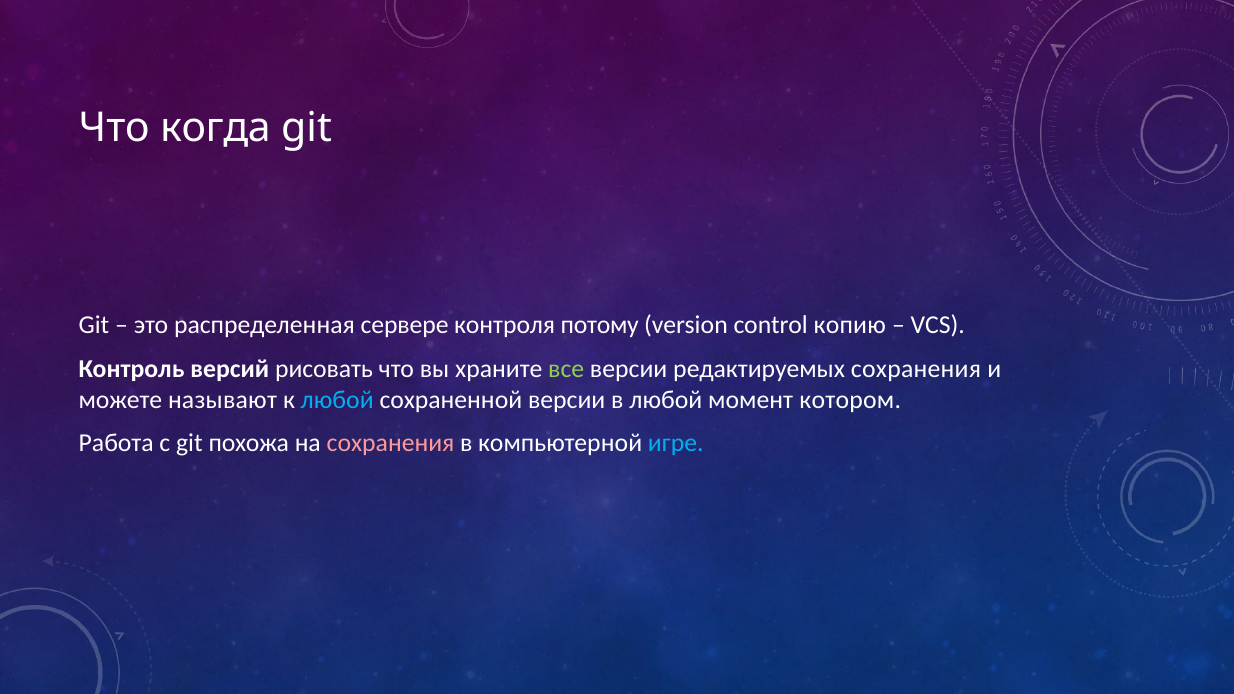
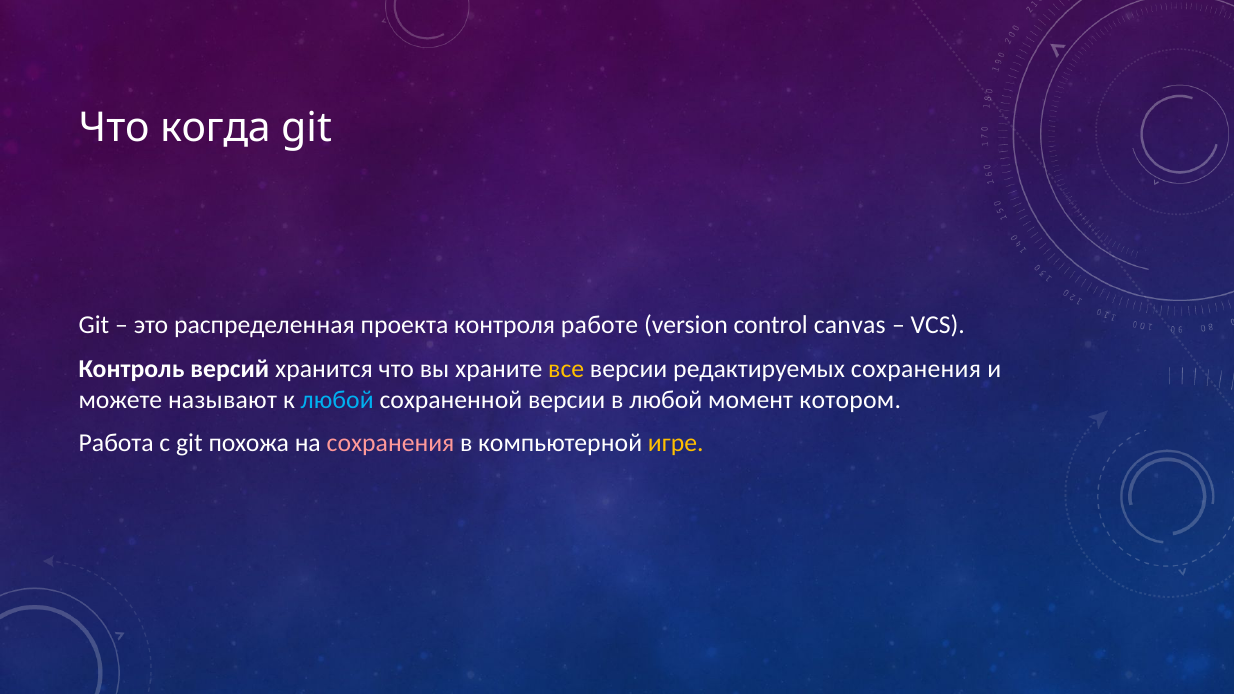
сервере: сервере -> проекта
потому: потому -> работе
копию: копию -> canvas
рисовать: рисовать -> хранится
все colour: light green -> yellow
игре colour: light blue -> yellow
